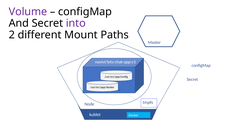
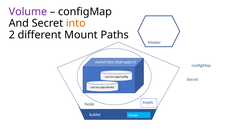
into colour: purple -> orange
